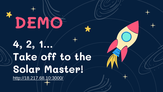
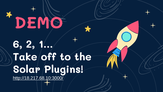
4: 4 -> 6
Master: Master -> Plugins
